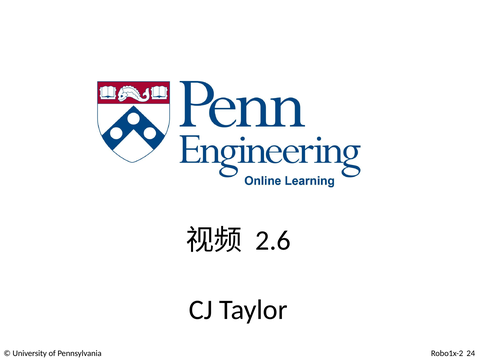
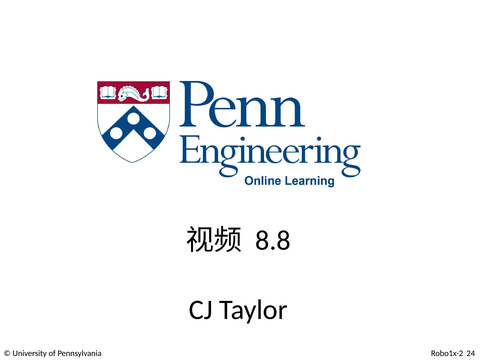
2.6: 2.6 -> 8.8
